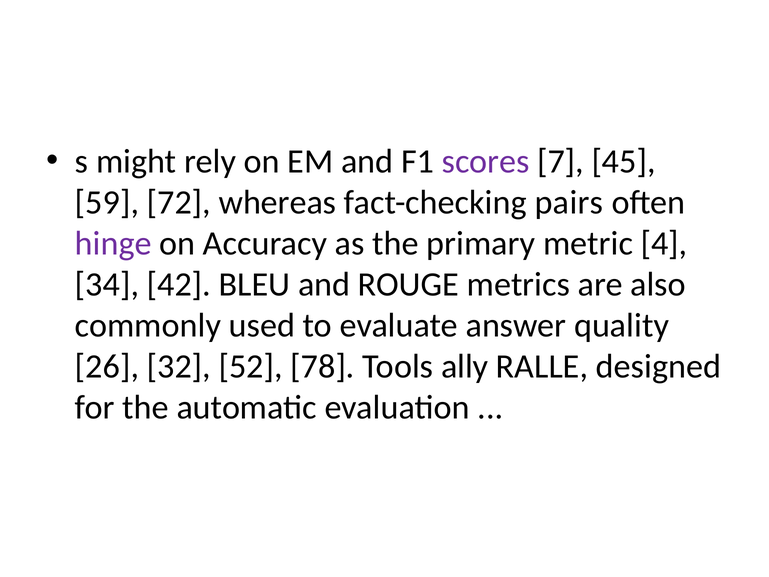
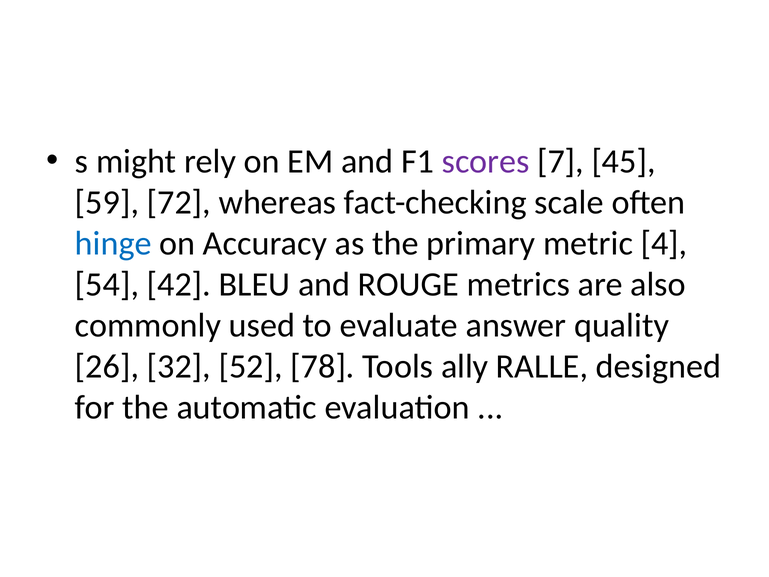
pairs: pairs -> scale
hinge colour: purple -> blue
34: 34 -> 54
